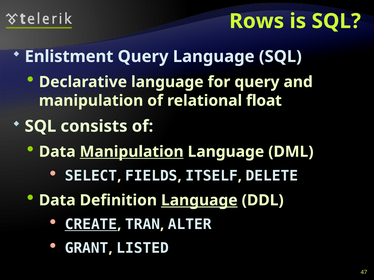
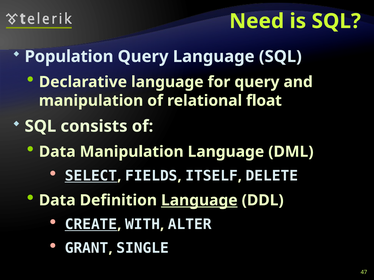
Rows: Rows -> Need
Enlistment: Enlistment -> Population
Manipulation at (132, 152) underline: present -> none
SELECT underline: none -> present
TRAN: TRAN -> WITH
LISTED: LISTED -> SINGLE
